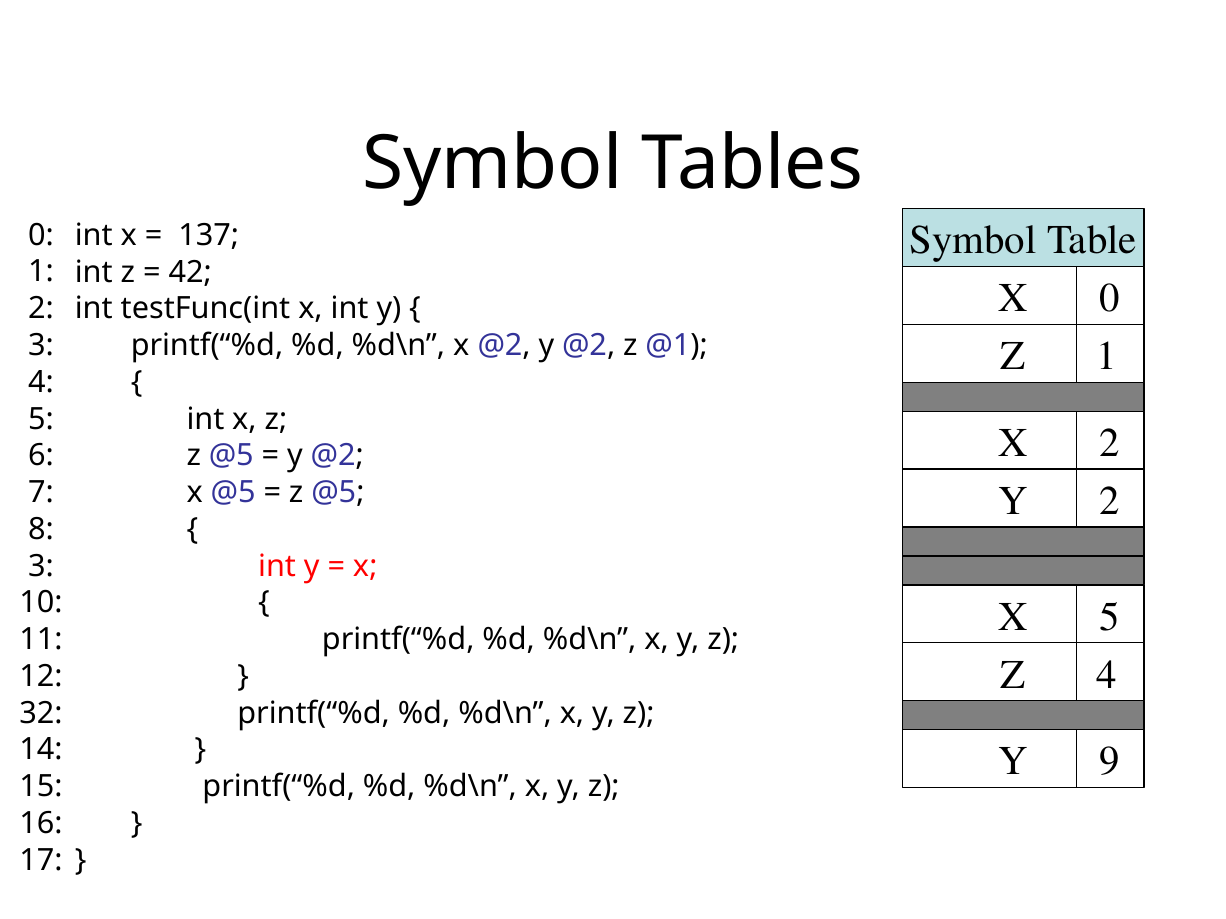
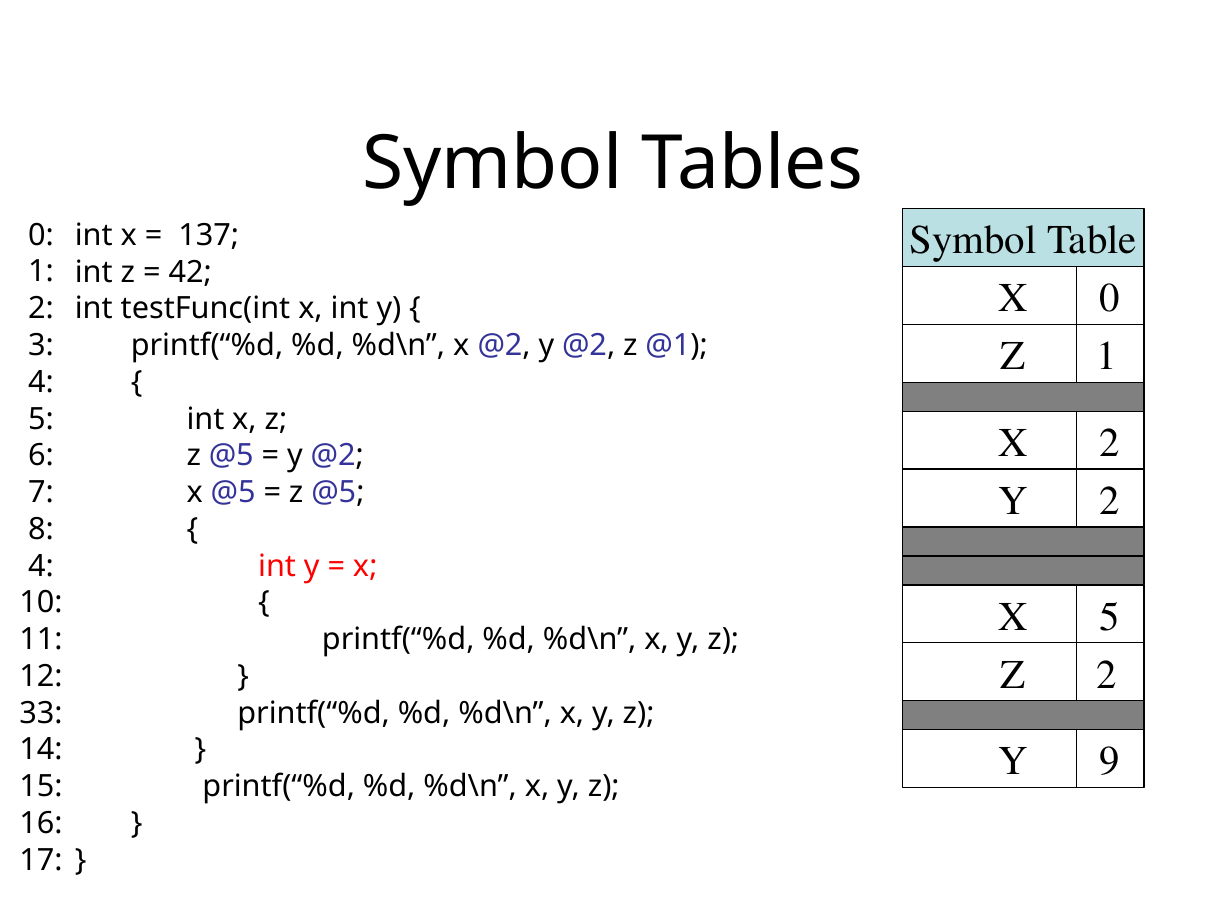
3 at (41, 566): 3 -> 4
Z 4: 4 -> 2
32: 32 -> 33
